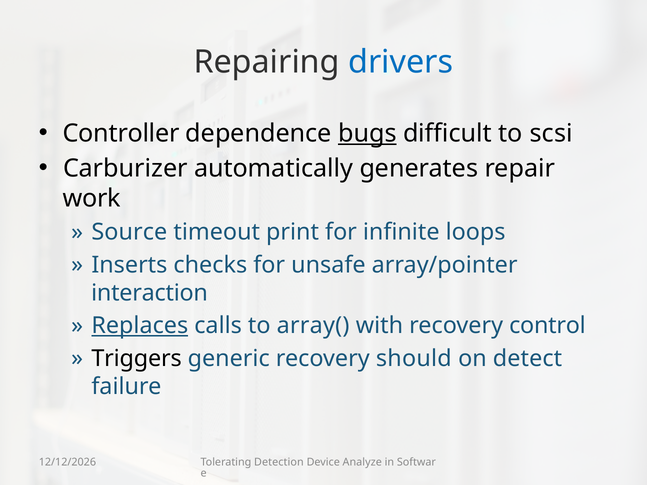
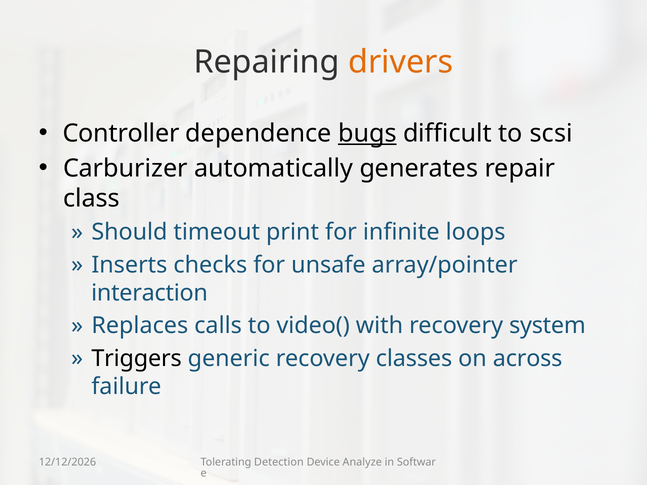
drivers colour: blue -> orange
work: work -> class
Source: Source -> Should
Replaces underline: present -> none
array(: array( -> video(
control: control -> system
should: should -> classes
detect: detect -> across
